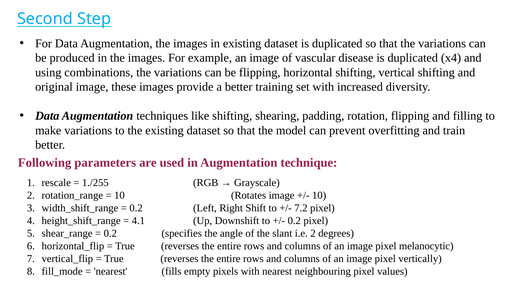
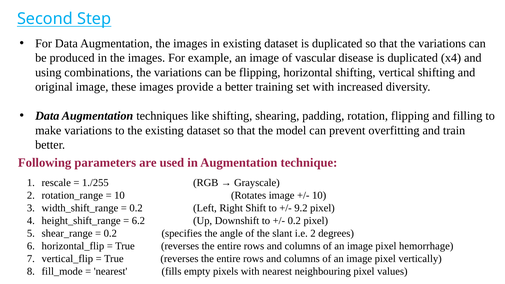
7.2: 7.2 -> 9.2
4.1: 4.1 -> 6.2
melanocytic: melanocytic -> hemorrhage
